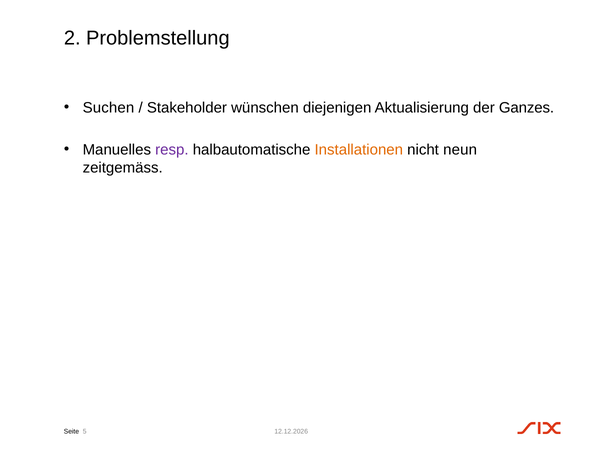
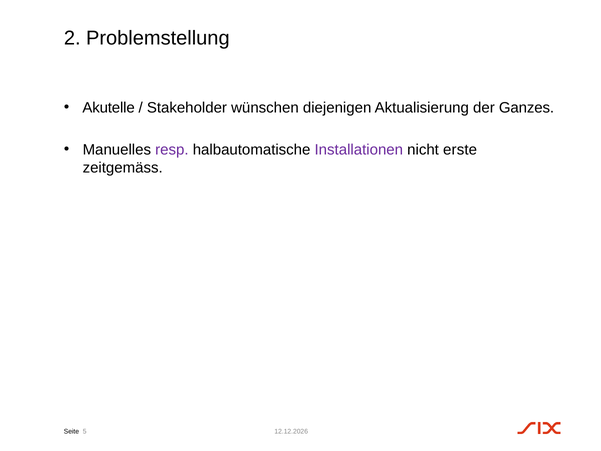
Suchen: Suchen -> Akutelle
Installationen colour: orange -> purple
neun: neun -> erste
